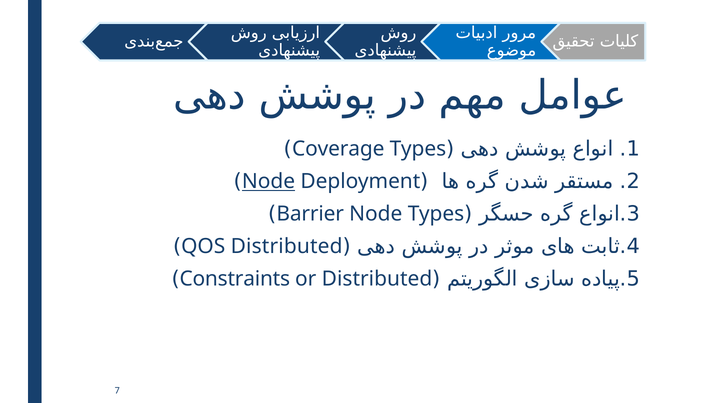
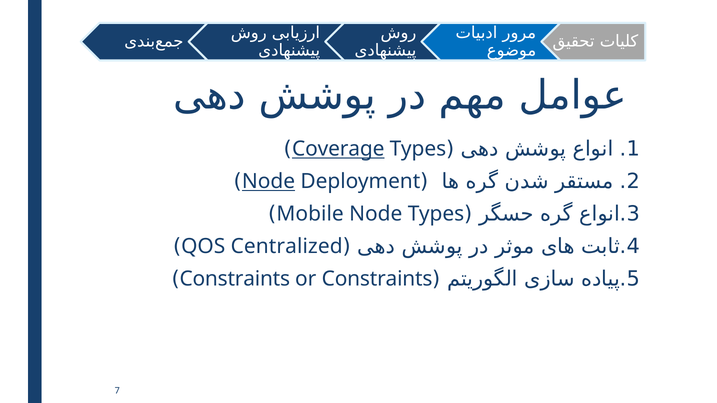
Coverage underline: none -> present
Barrier: Barrier -> Mobile
QOS Distributed: Distributed -> Centralized
or Distributed: Distributed -> Constraints
